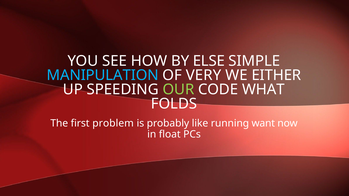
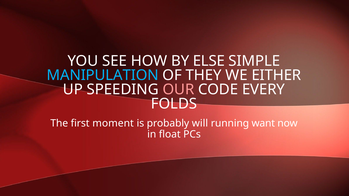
VERY: VERY -> THEY
OUR colour: light green -> pink
WHAT: WHAT -> EVERY
problem: problem -> moment
like: like -> will
